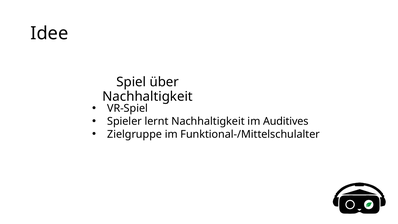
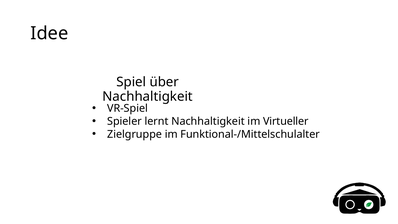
Auditives: Auditives -> Virtueller
